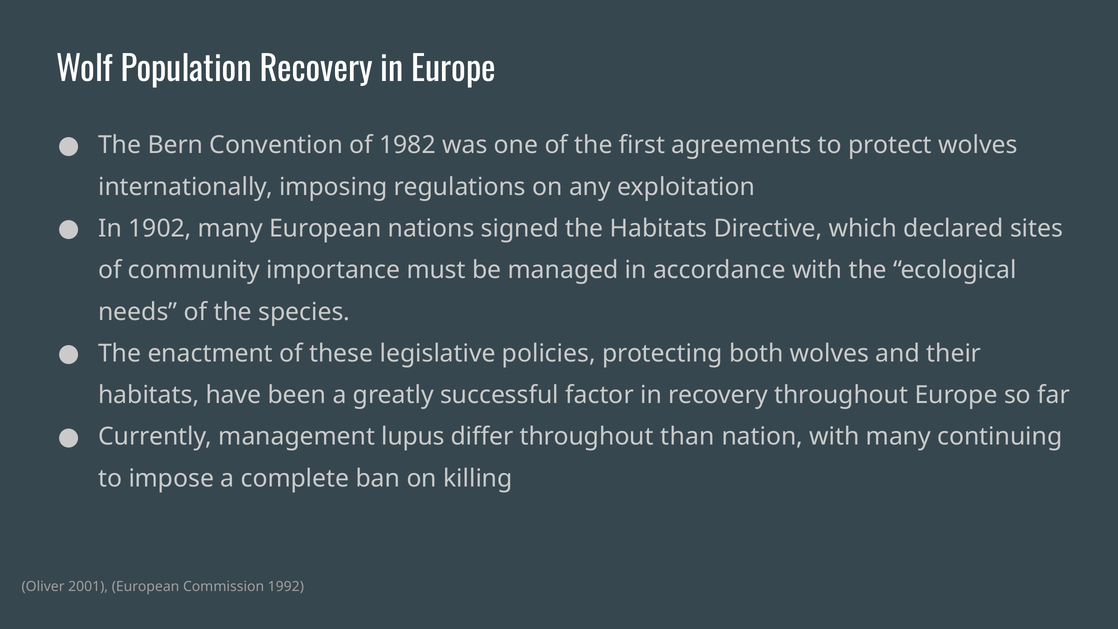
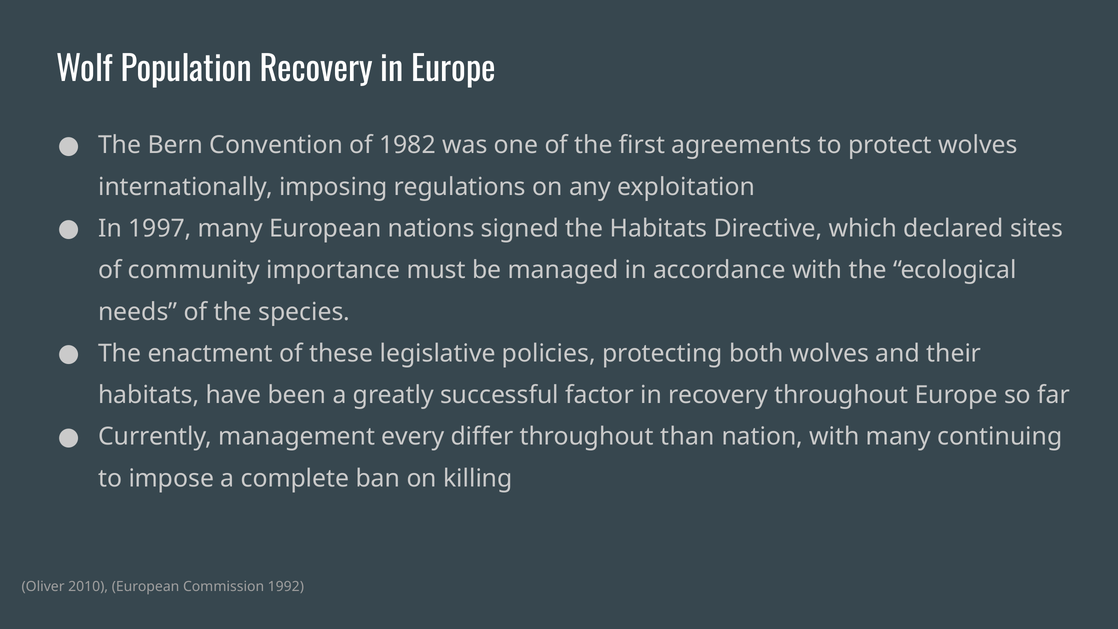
1902: 1902 -> 1997
lupus: lupus -> every
2001: 2001 -> 2010
